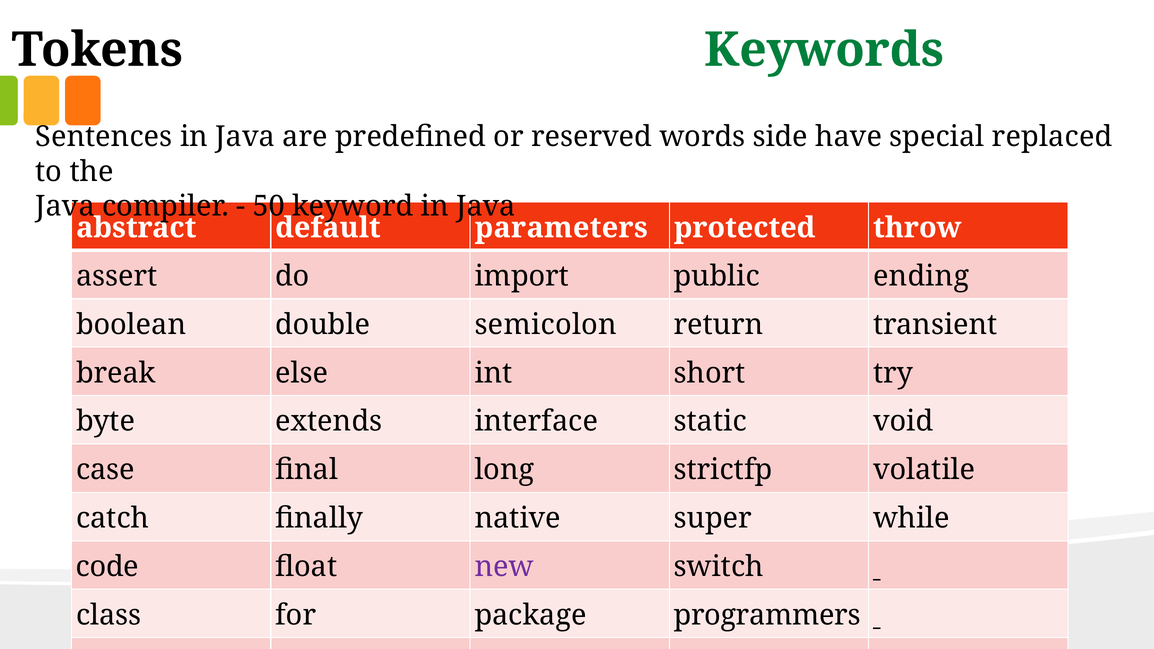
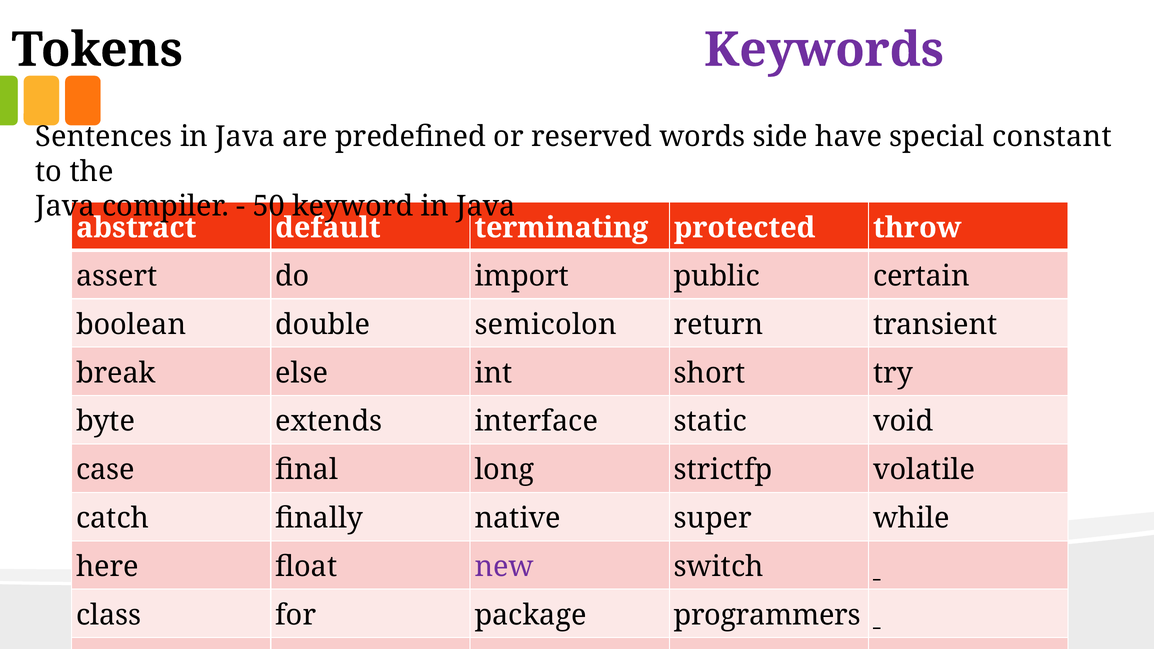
Keywords colour: green -> purple
replaced: replaced -> constant
parameters: parameters -> terminating
ending: ending -> certain
code: code -> here
